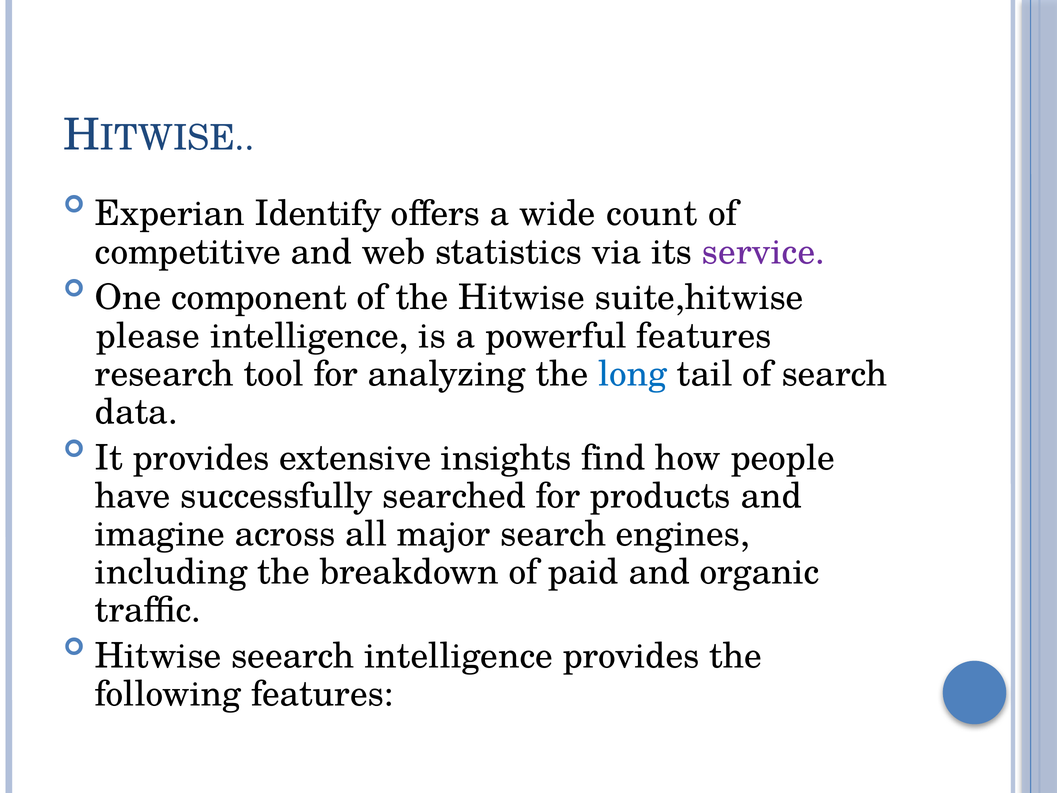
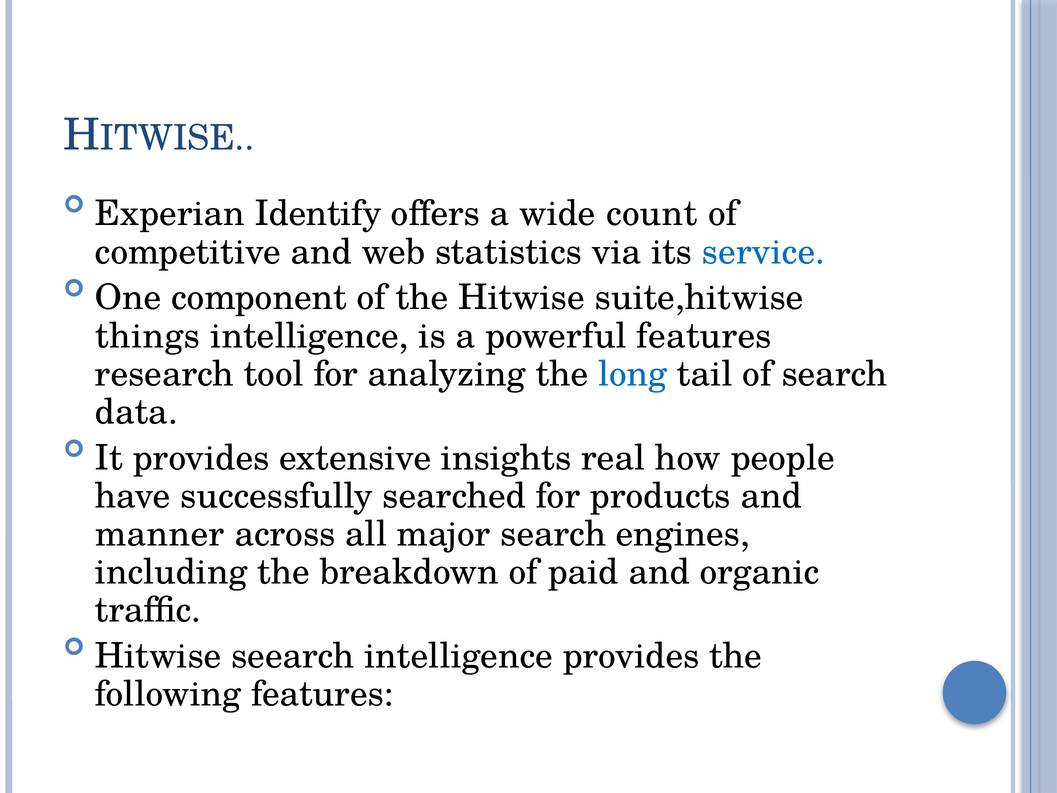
service colour: purple -> blue
please: please -> things
find: find -> real
imagine: imagine -> manner
